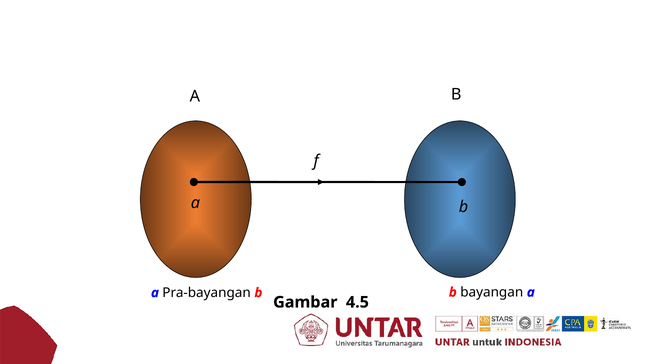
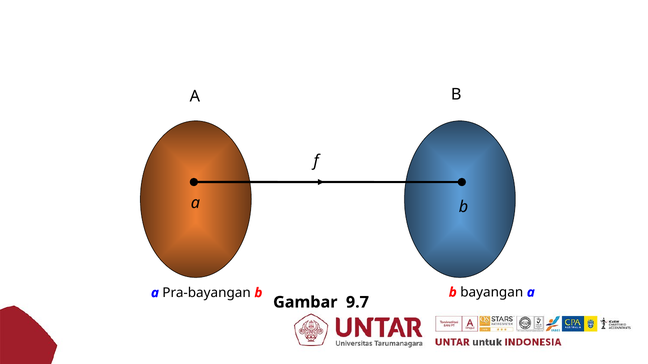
4.5: 4.5 -> 9.7
